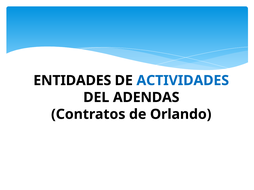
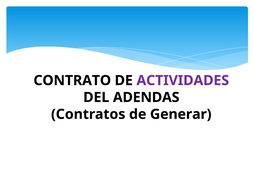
ENTIDADES: ENTIDADES -> CONTRATO
ACTIVIDADES colour: blue -> purple
Orlando: Orlando -> Generar
